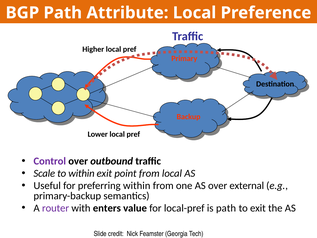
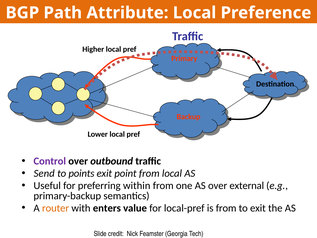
Scale: Scale -> Send
to within: within -> points
router colour: purple -> orange
is path: path -> from
